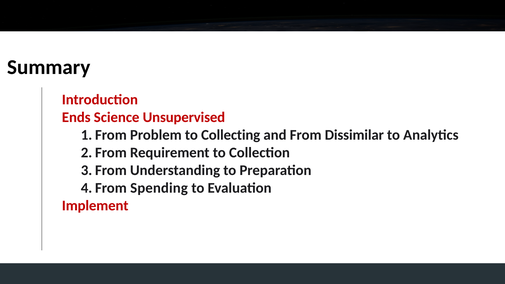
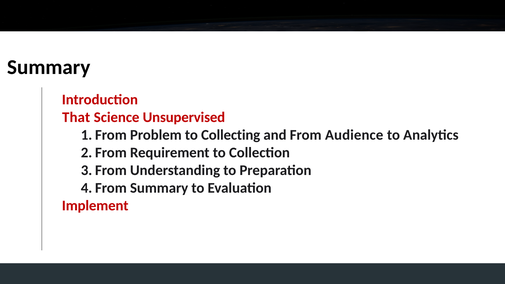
Ends: Ends -> That
Dissimilar: Dissimilar -> Audience
Spending at (159, 188): Spending -> Summary
